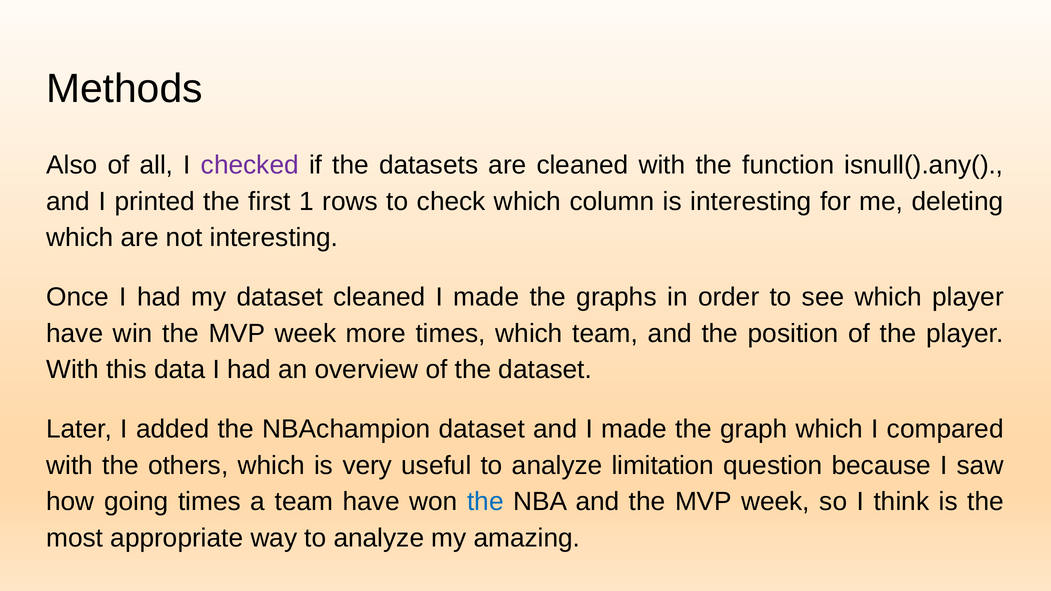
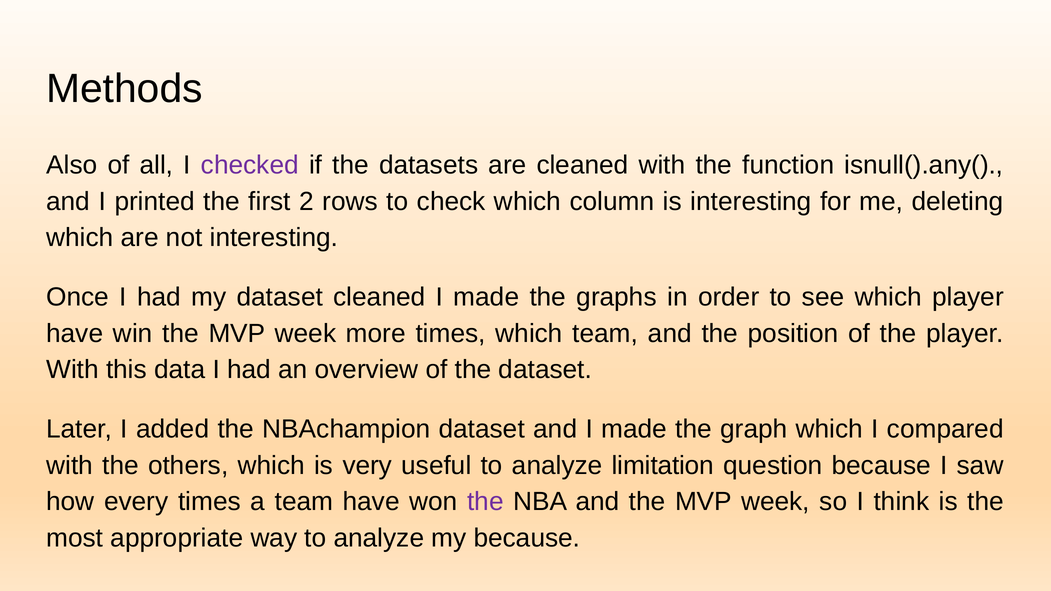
1: 1 -> 2
going: going -> every
the at (485, 502) colour: blue -> purple
my amazing: amazing -> because
